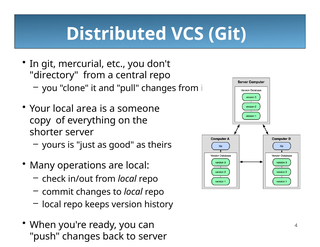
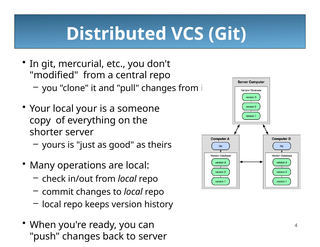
directory: directory -> modified
local area: area -> your
